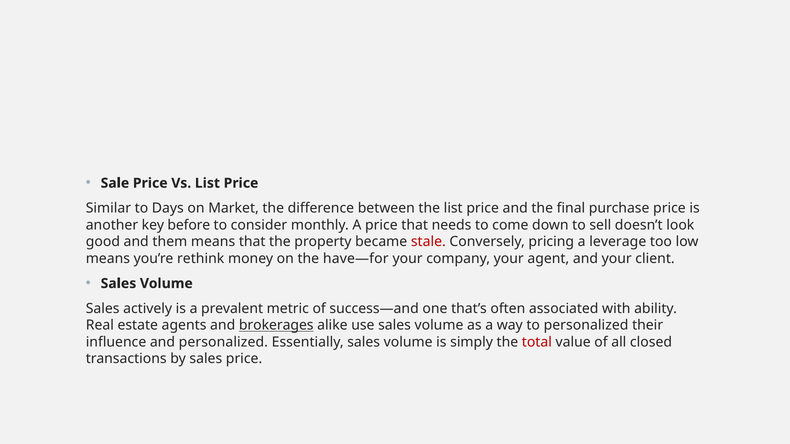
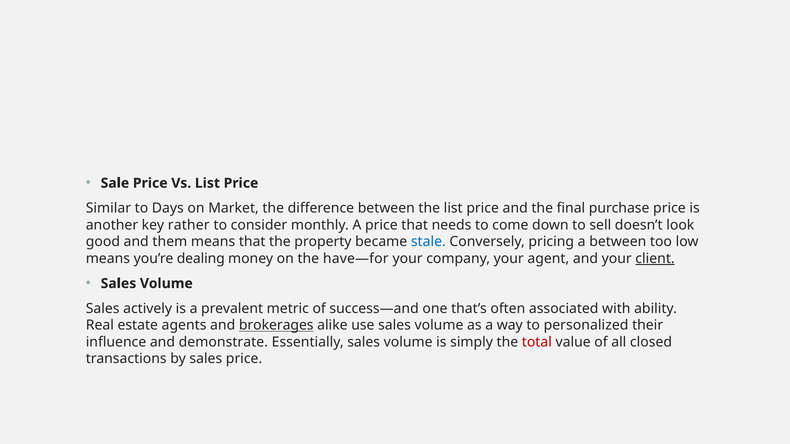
before: before -> rather
stale colour: red -> blue
a leverage: leverage -> between
rethink: rethink -> dealing
client underline: none -> present
and personalized: personalized -> demonstrate
